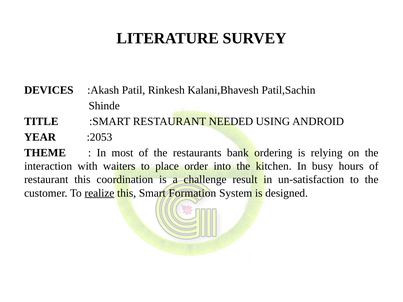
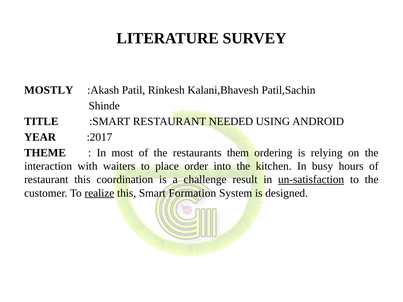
DEVICES: DEVICES -> MOSTLY
:2053: :2053 -> :2017
bank: bank -> them
un-satisfaction underline: none -> present
